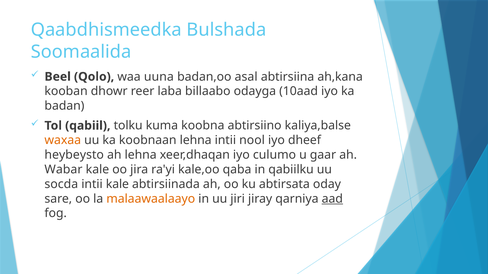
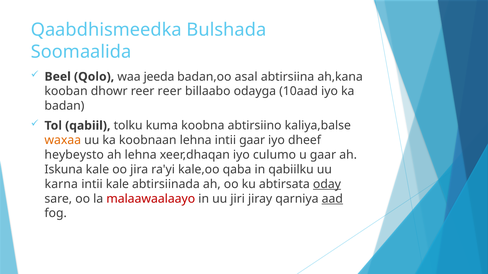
uuna: uuna -> jeeda
reer laba: laba -> reer
intii nool: nool -> gaar
Wabar: Wabar -> Iskuna
socda: socda -> karna
oday underline: none -> present
malaawaalaayo colour: orange -> red
